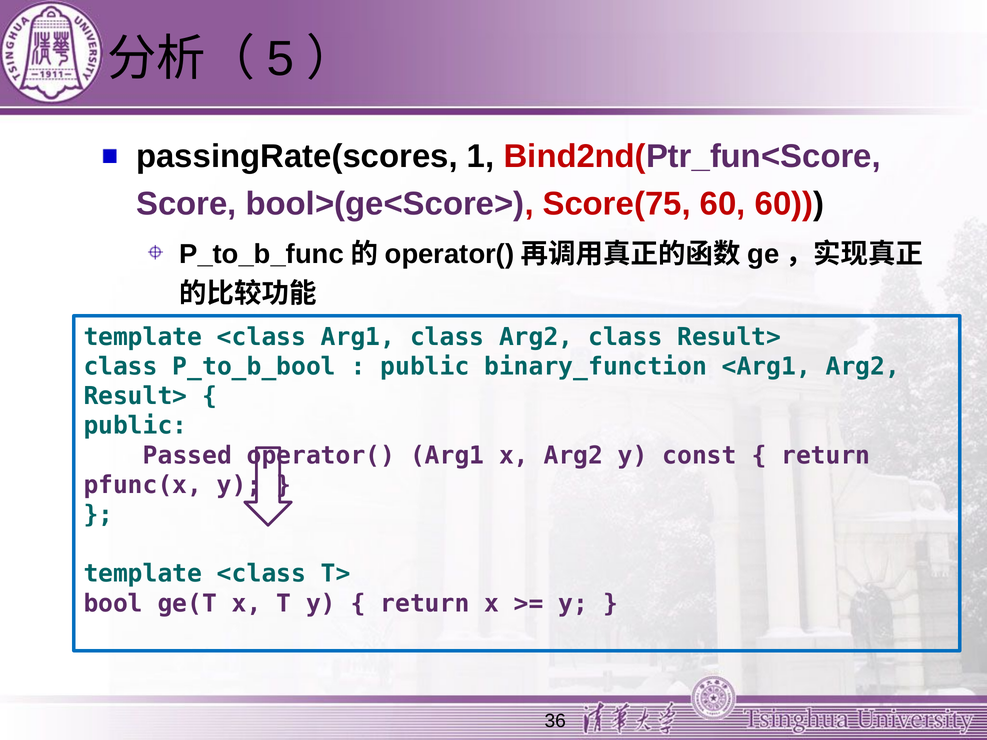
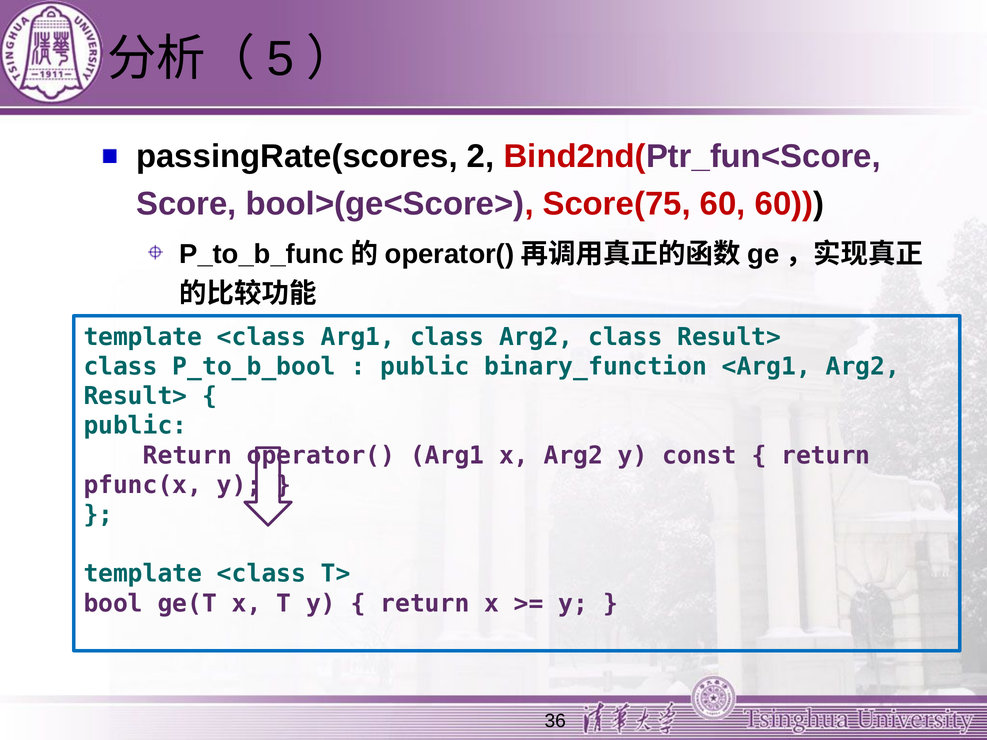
1: 1 -> 2
Passed at (187, 456): Passed -> Return
